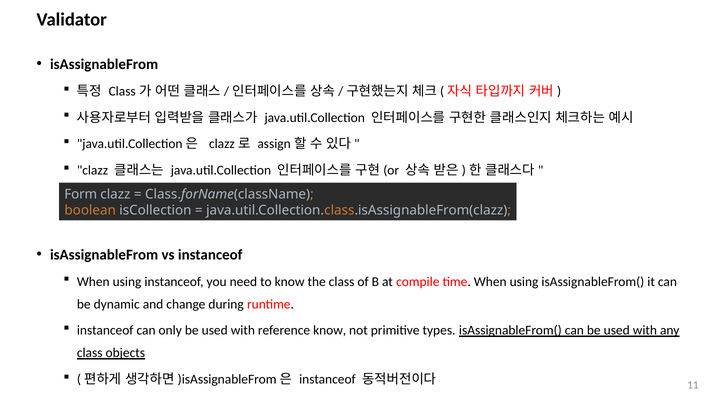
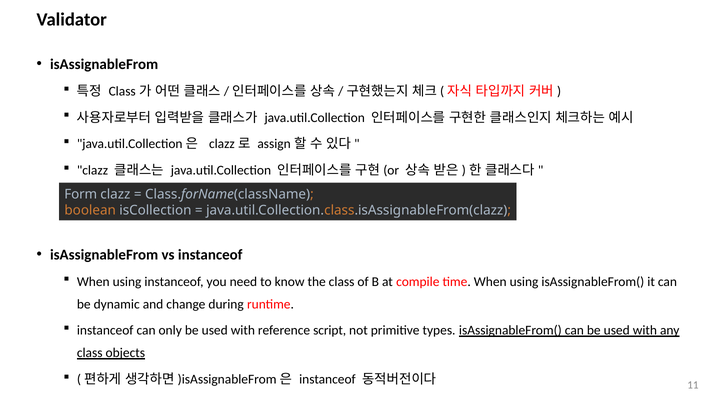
reference know: know -> script
